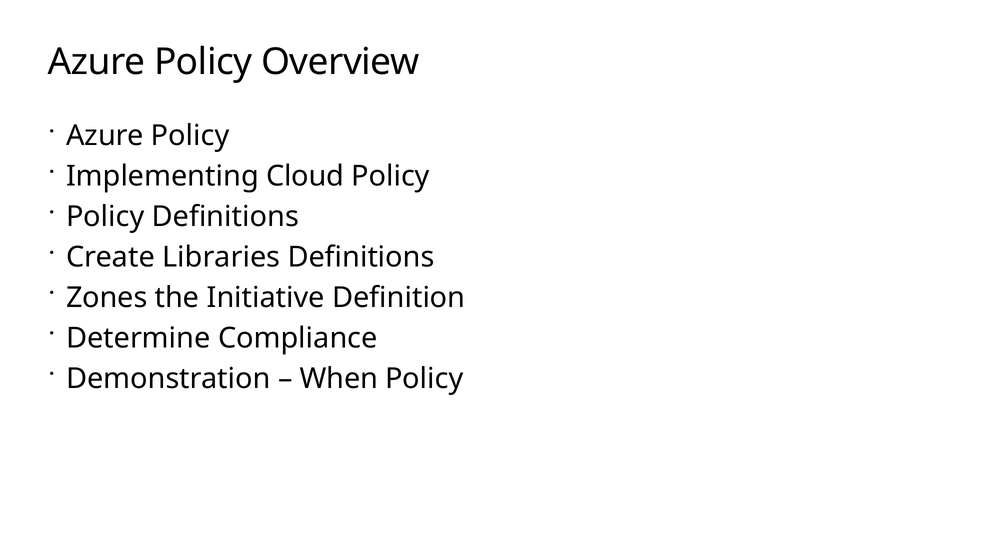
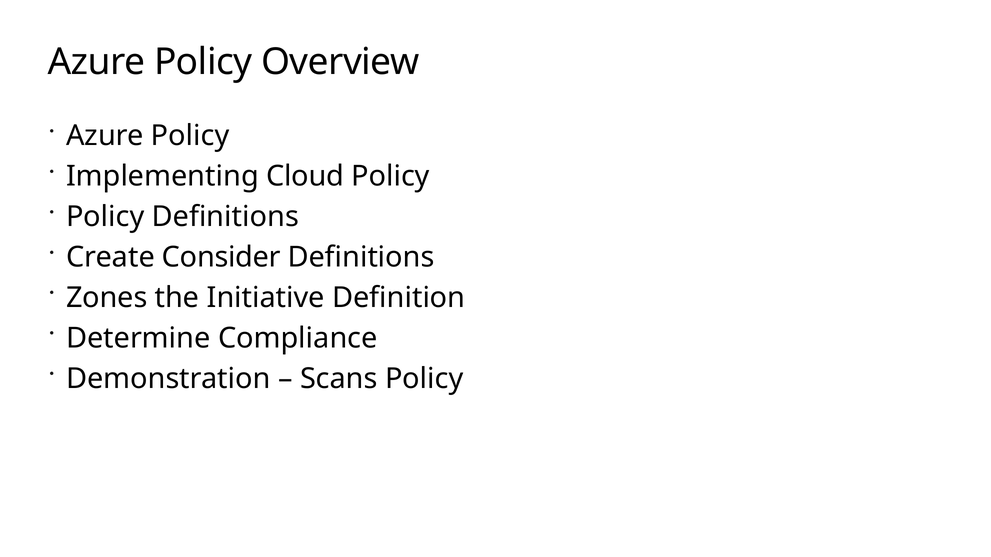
Libraries: Libraries -> Consider
When: When -> Scans
